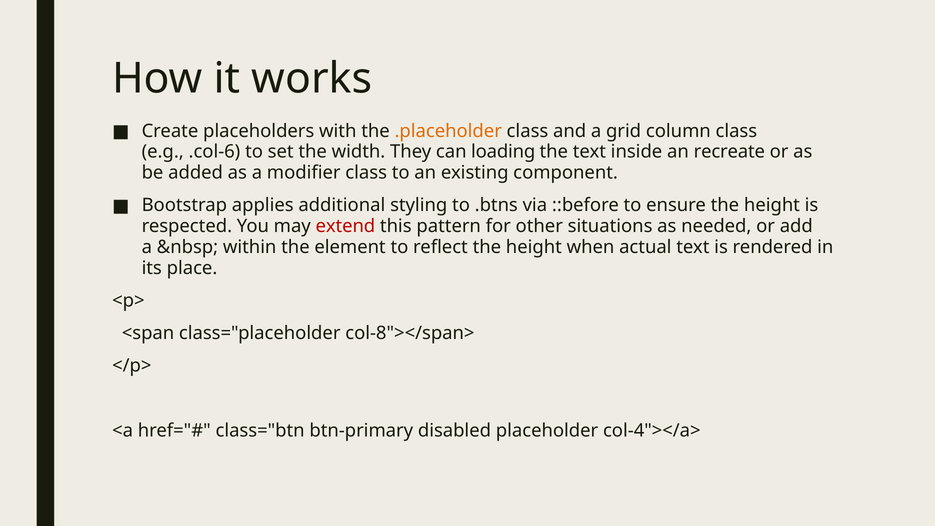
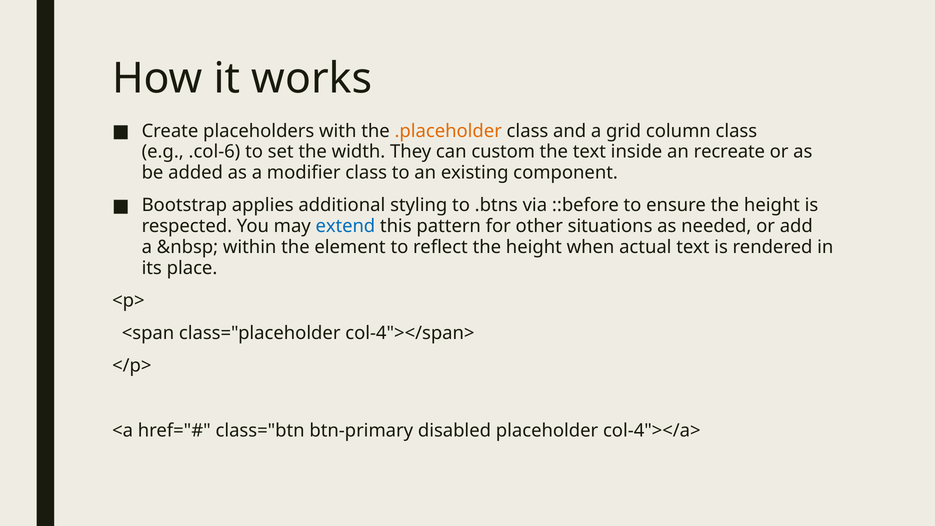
loading: loading -> custom
extend colour: red -> blue
col-8"></span>: col-8"></span> -> col-4"></span>
